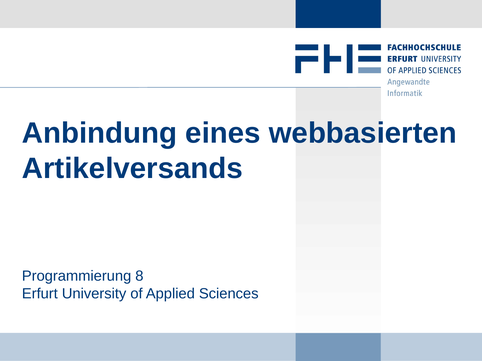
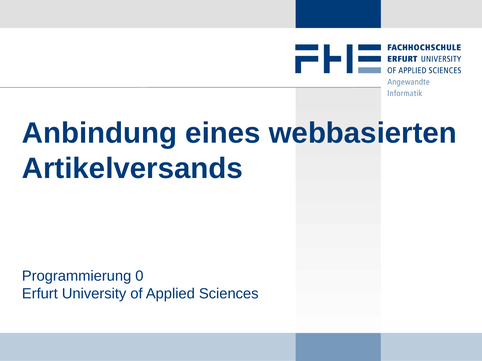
8: 8 -> 0
